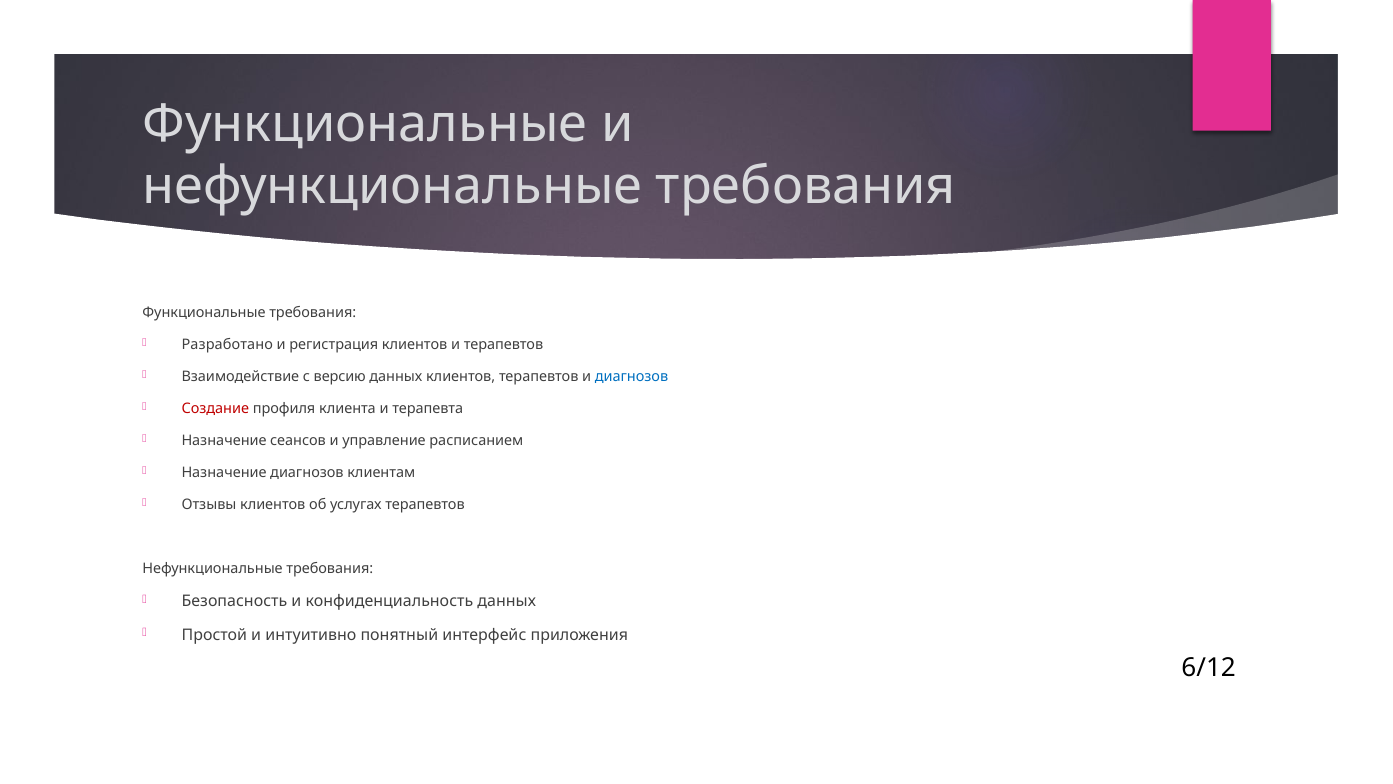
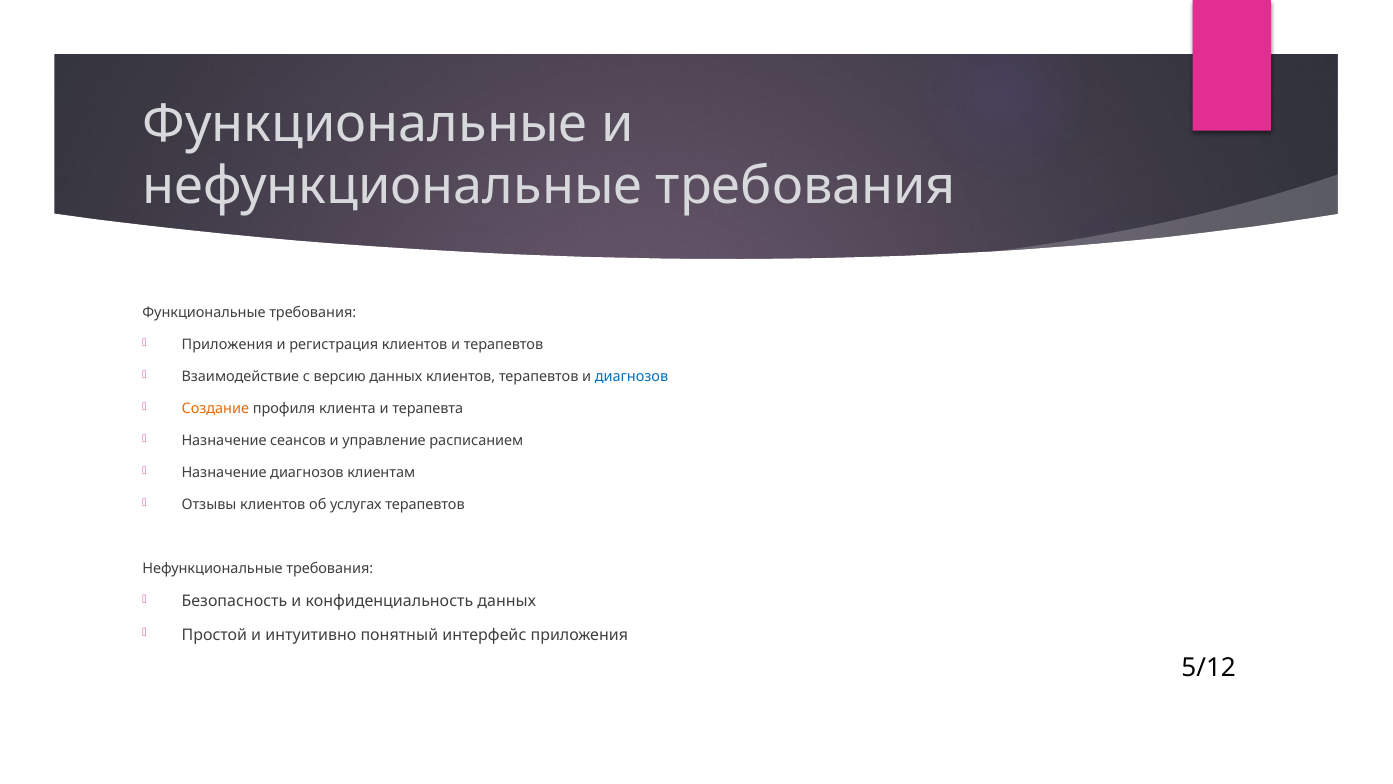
Разработано at (227, 344): Разработано -> Приложения
Создание colour: red -> orange
6/12: 6/12 -> 5/12
